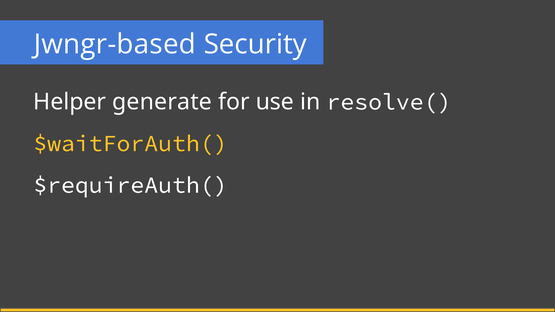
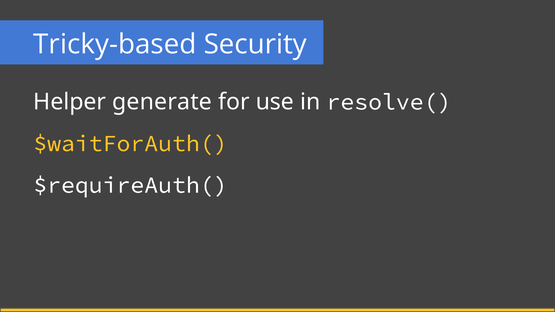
Jwngr-based: Jwngr-based -> Tricky-based
